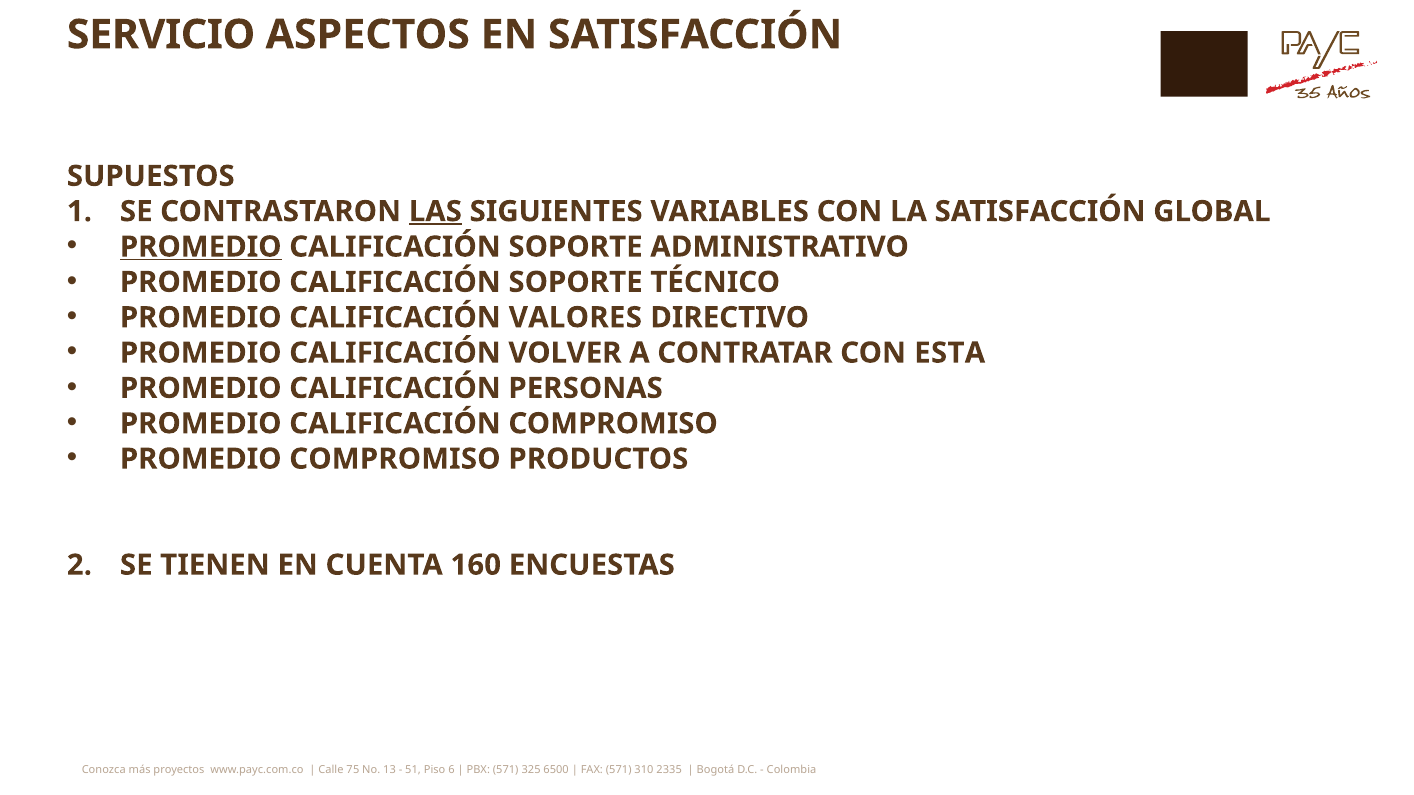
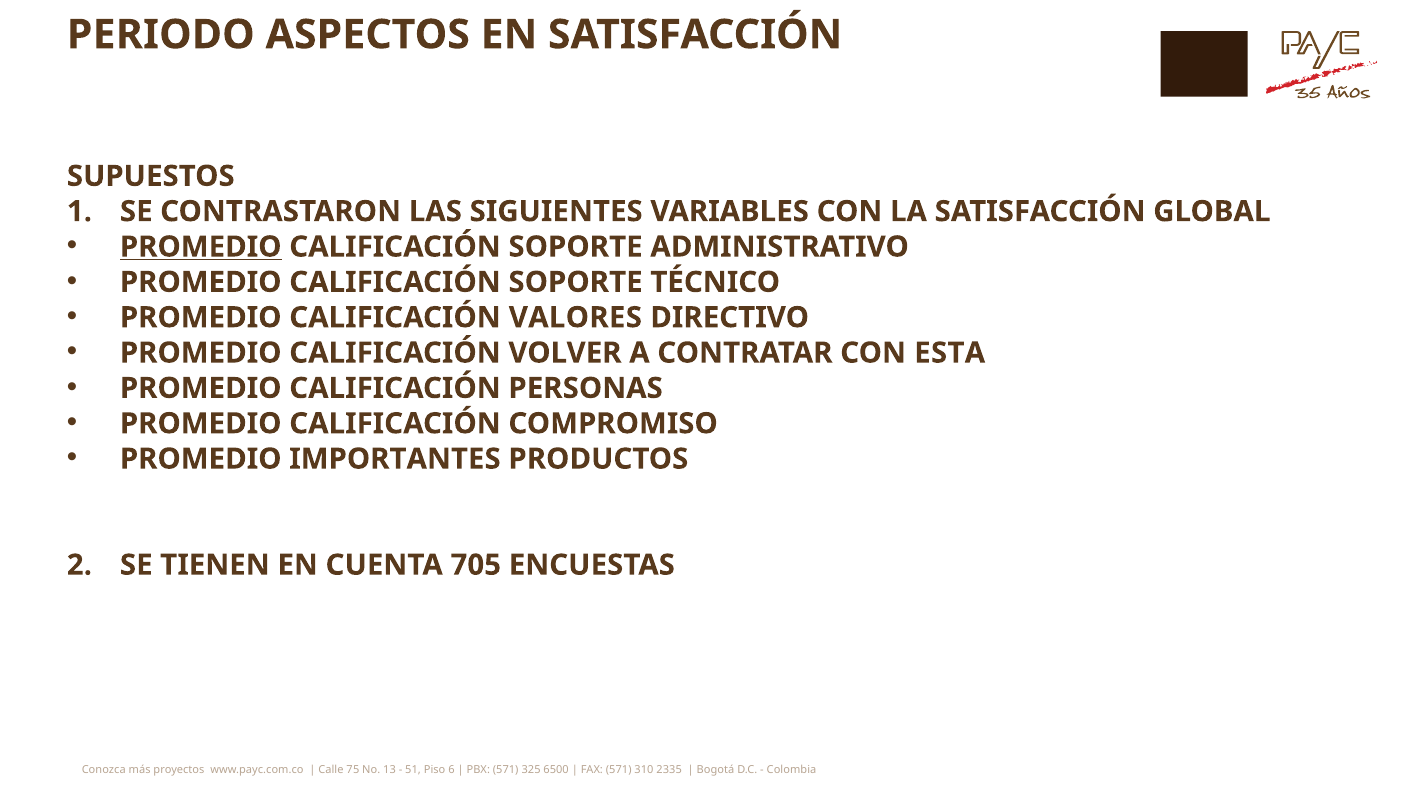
SERVICIO: SERVICIO -> PERIODO
LAS underline: present -> none
PROMEDIO COMPROMISO: COMPROMISO -> IMPORTANTES
160: 160 -> 705
